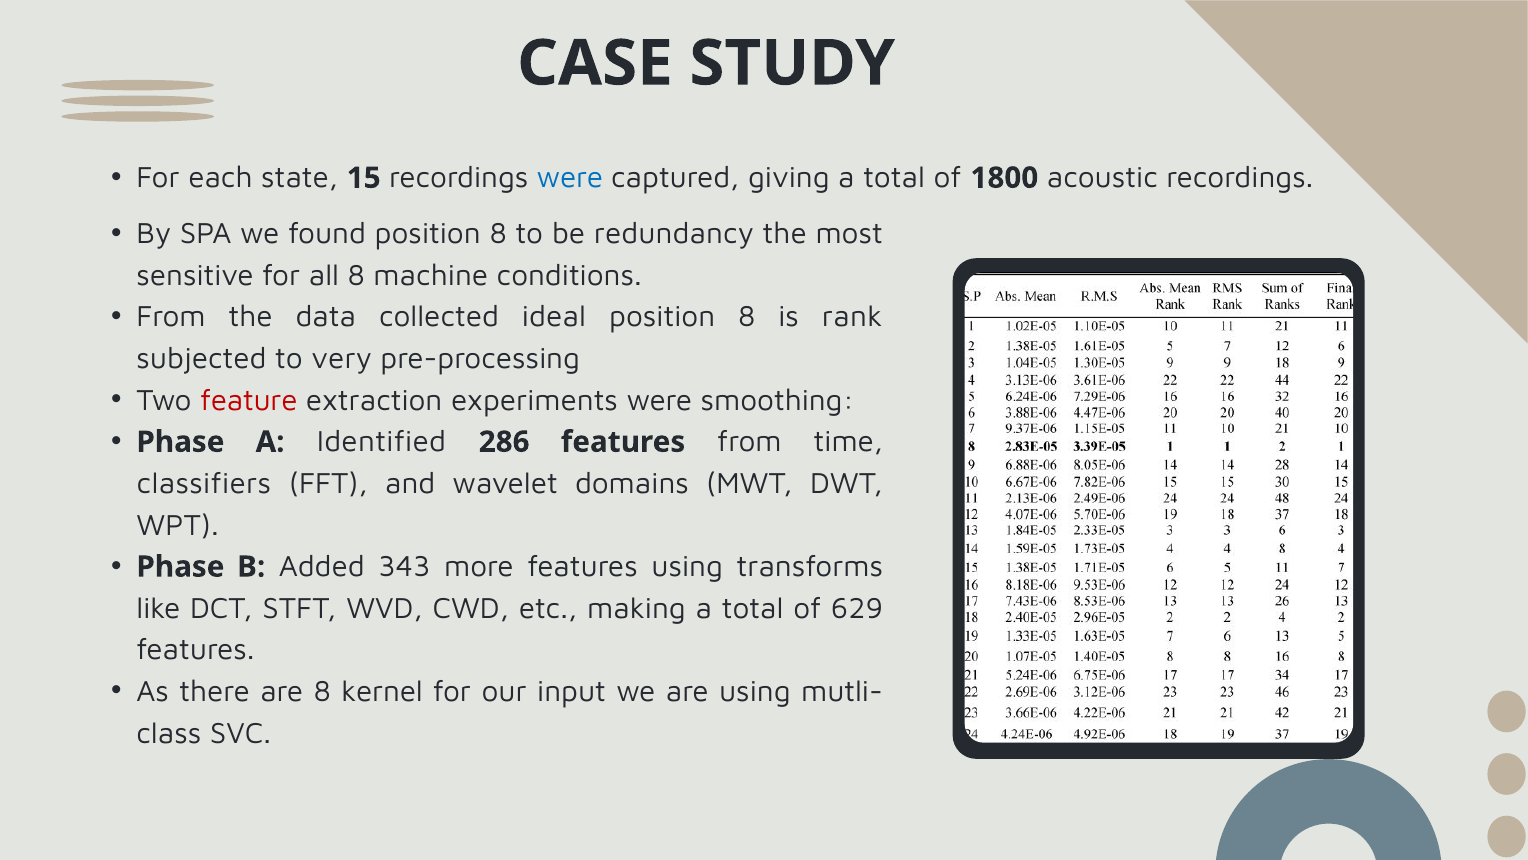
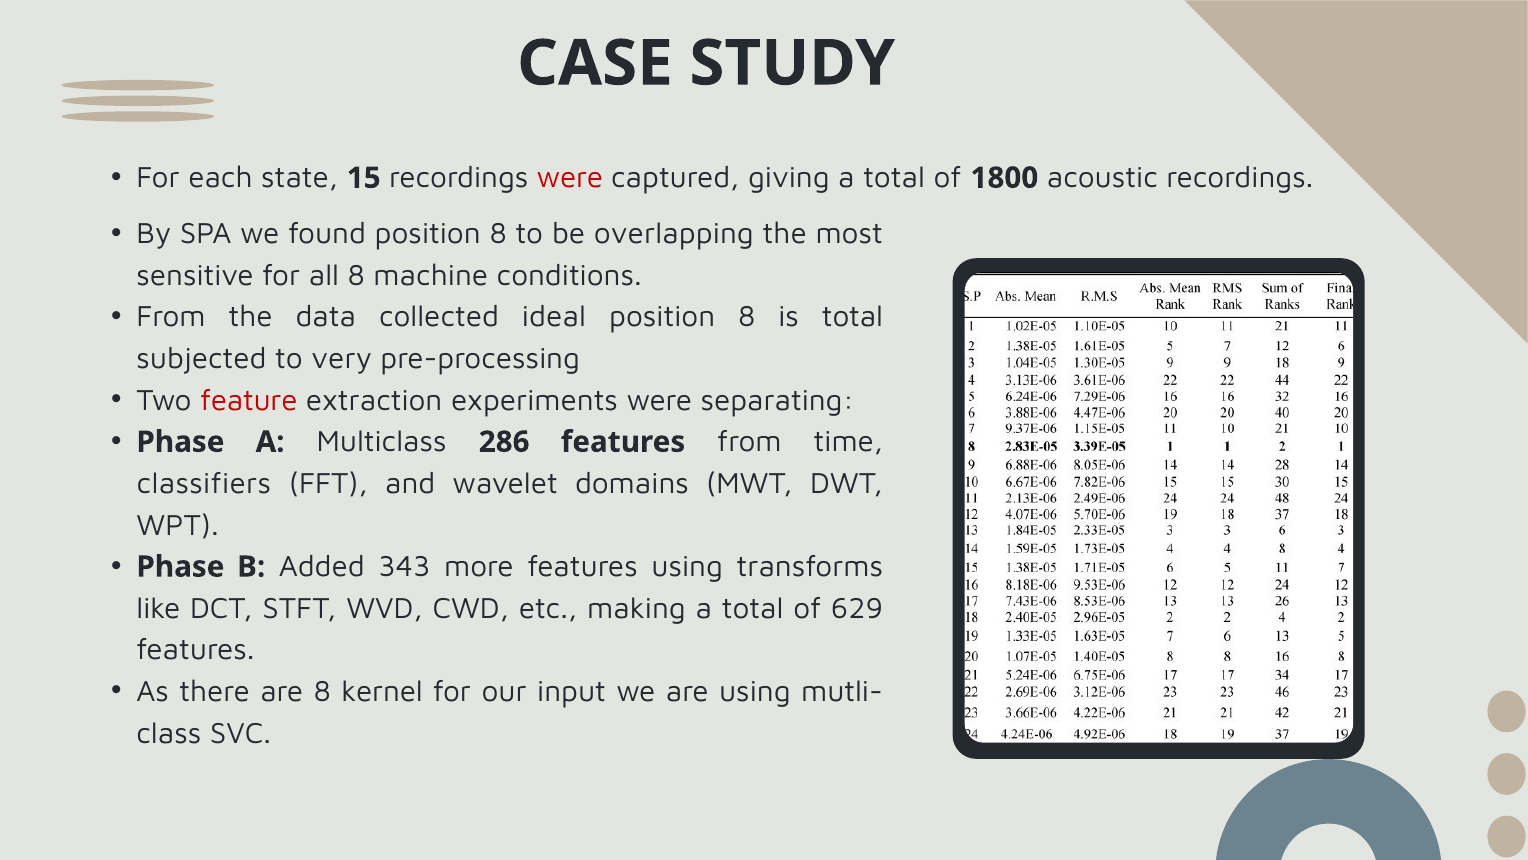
were at (570, 178) colour: blue -> red
redundancy: redundancy -> overlapping
is rank: rank -> total
smoothing: smoothing -> separating
Identified: Identified -> Multiclass
